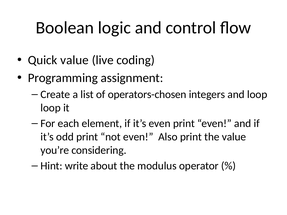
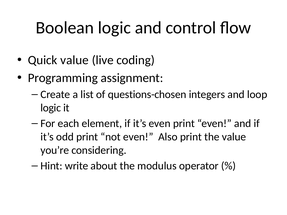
operators-chosen: operators-chosen -> questions-chosen
loop at (51, 108): loop -> logic
